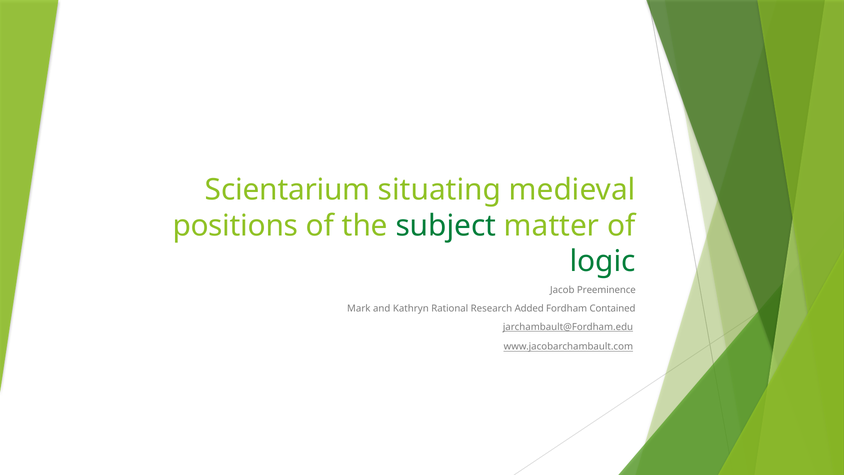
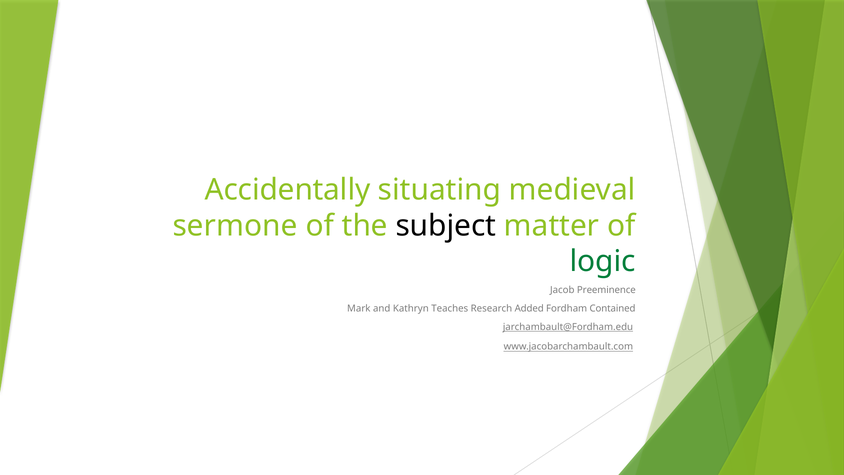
Scientarium: Scientarium -> Accidentally
positions: positions -> sermone
subject colour: green -> black
Rational: Rational -> Teaches
